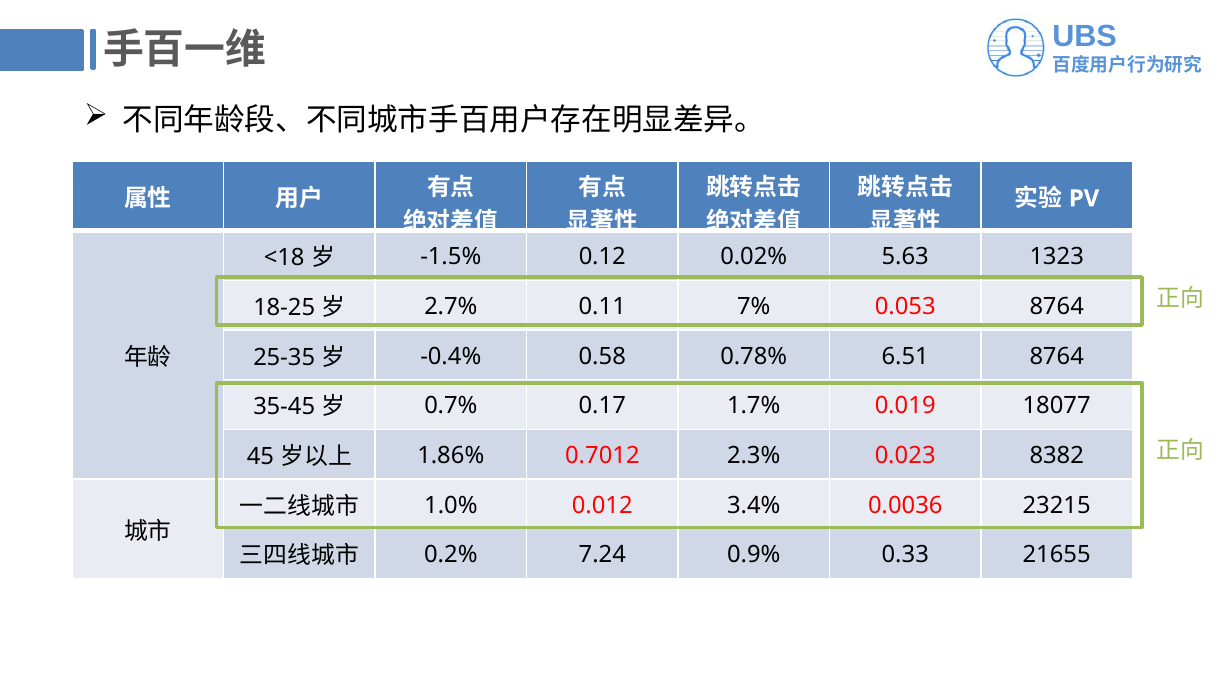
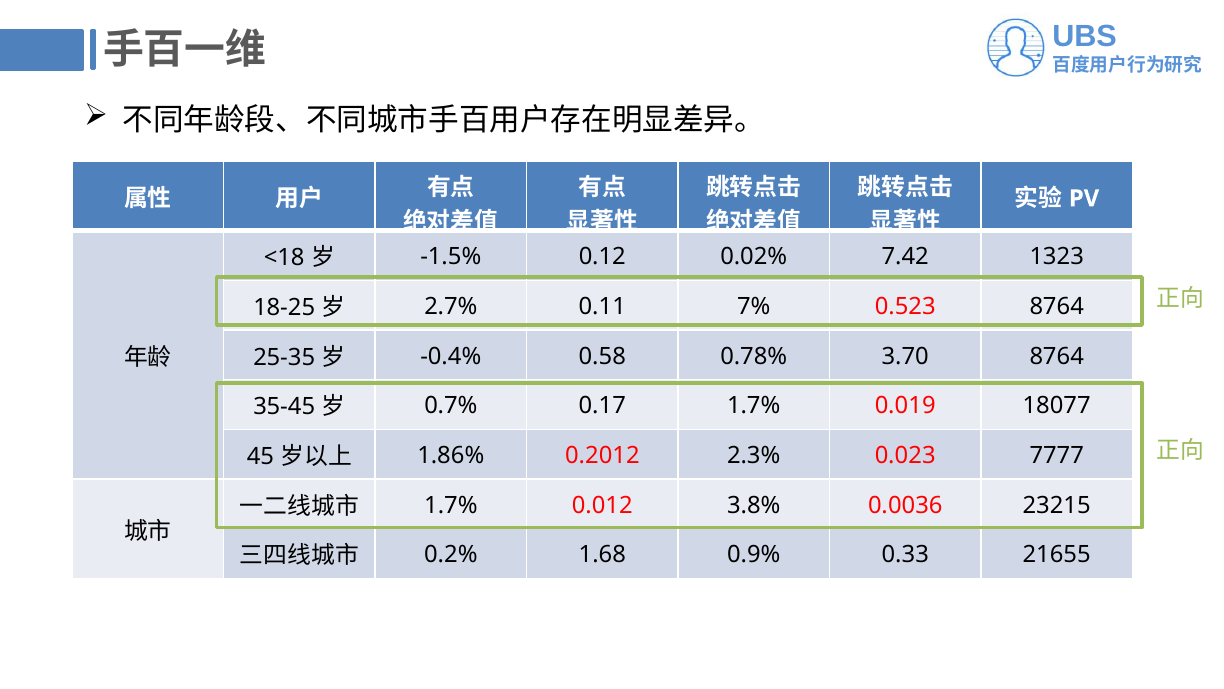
5.63: 5.63 -> 7.42
0.053: 0.053 -> 0.523
6.51: 6.51 -> 3.70
0.7012: 0.7012 -> 0.2012
8382: 8382 -> 7777
1.0% at (451, 505): 1.0% -> 1.7%
3.4%: 3.4% -> 3.8%
7.24: 7.24 -> 1.68
